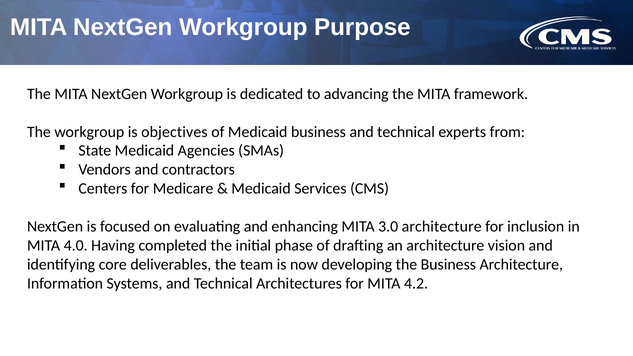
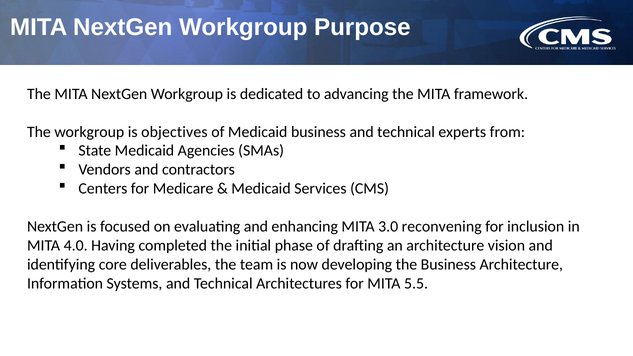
3.0 architecture: architecture -> reconvening
4.2: 4.2 -> 5.5
